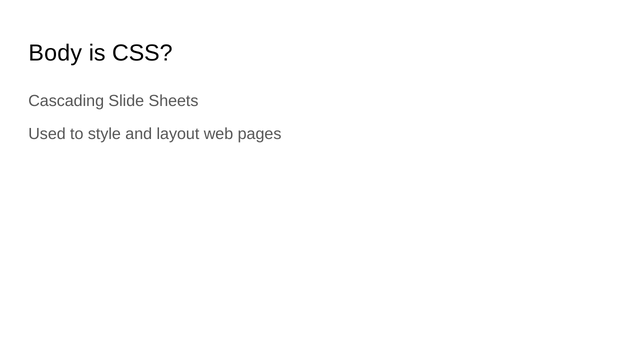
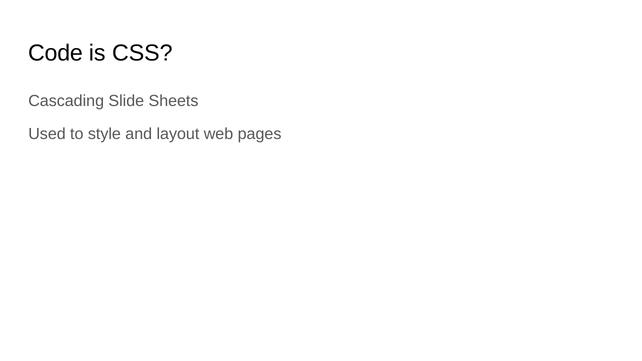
Body: Body -> Code
